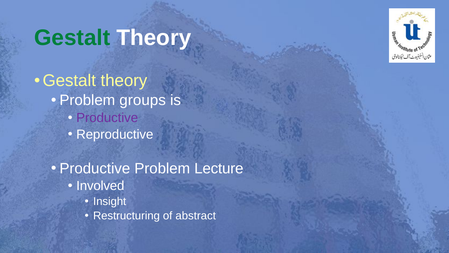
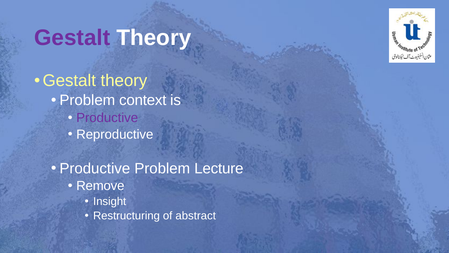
Gestalt at (72, 38) colour: green -> purple
groups: groups -> context
Involved: Involved -> Remove
